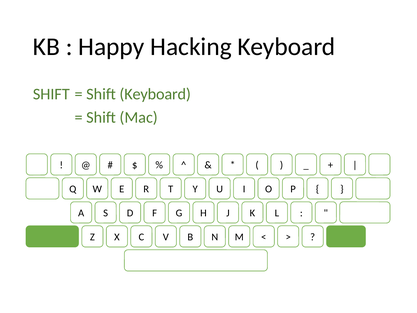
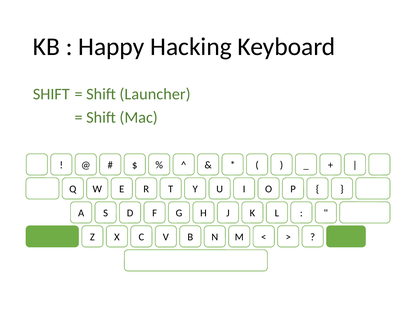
Shift Keyboard: Keyboard -> Launcher
